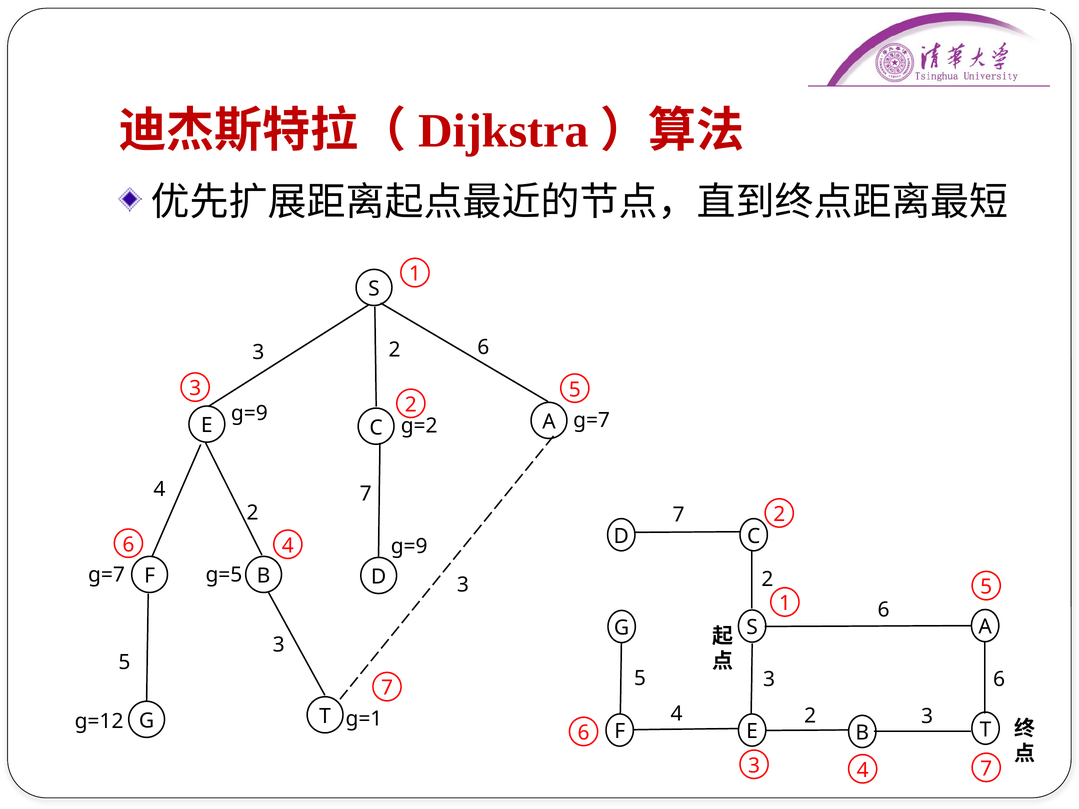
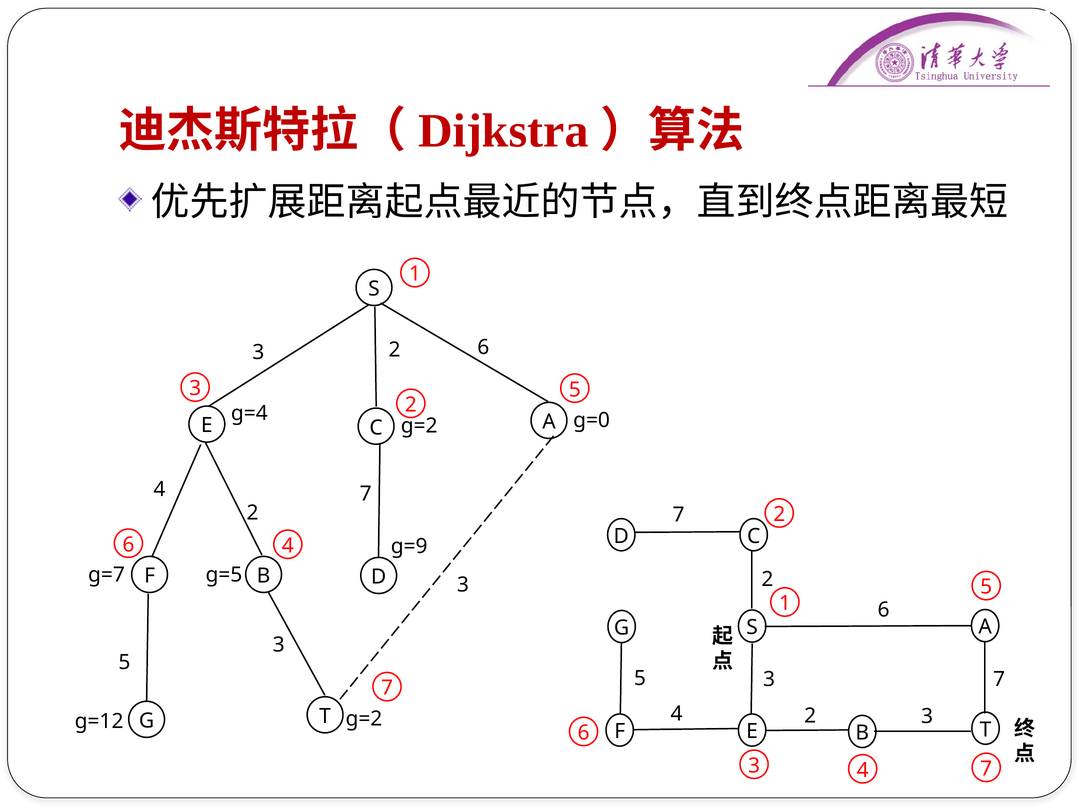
g=9 at (249, 414): g=9 -> g=4
g=2 g=7: g=7 -> g=0
6 at (999, 679): 6 -> 7
g=1 at (364, 719): g=1 -> g=2
